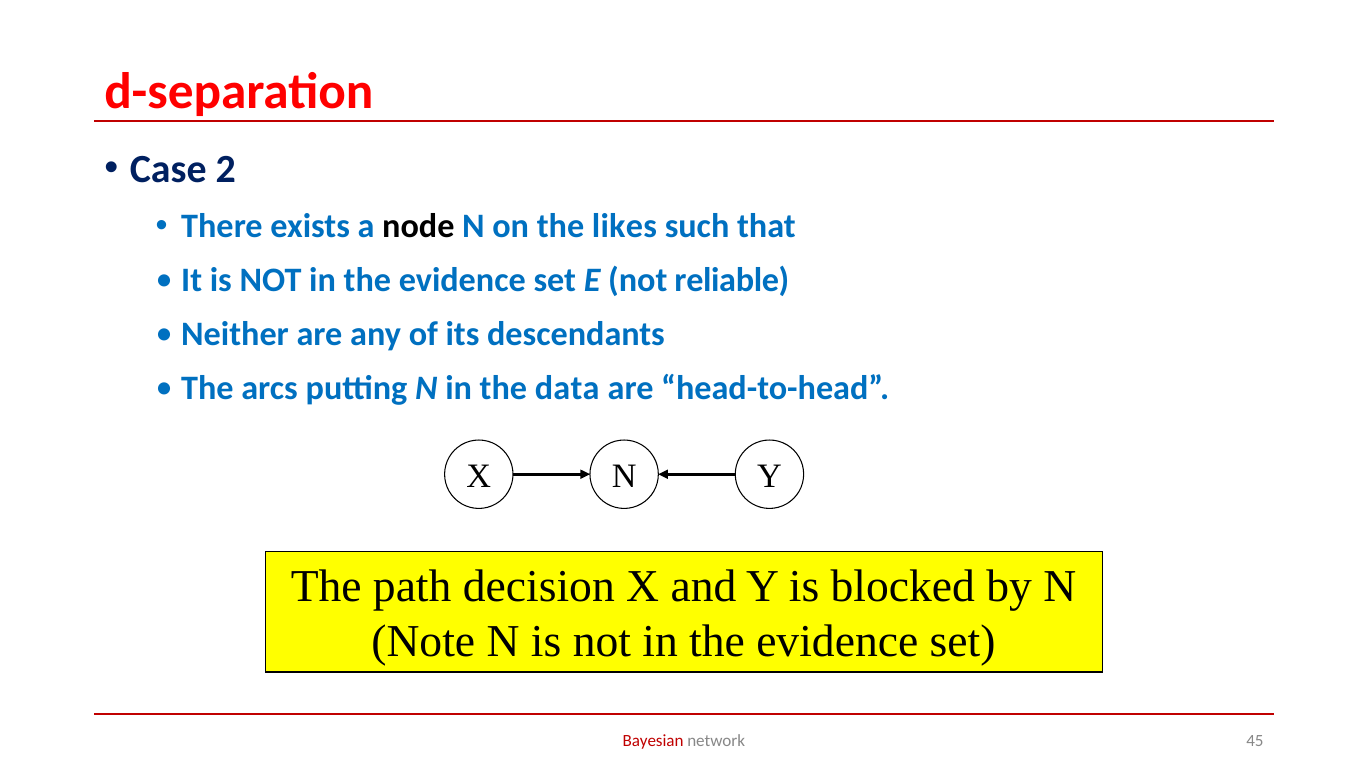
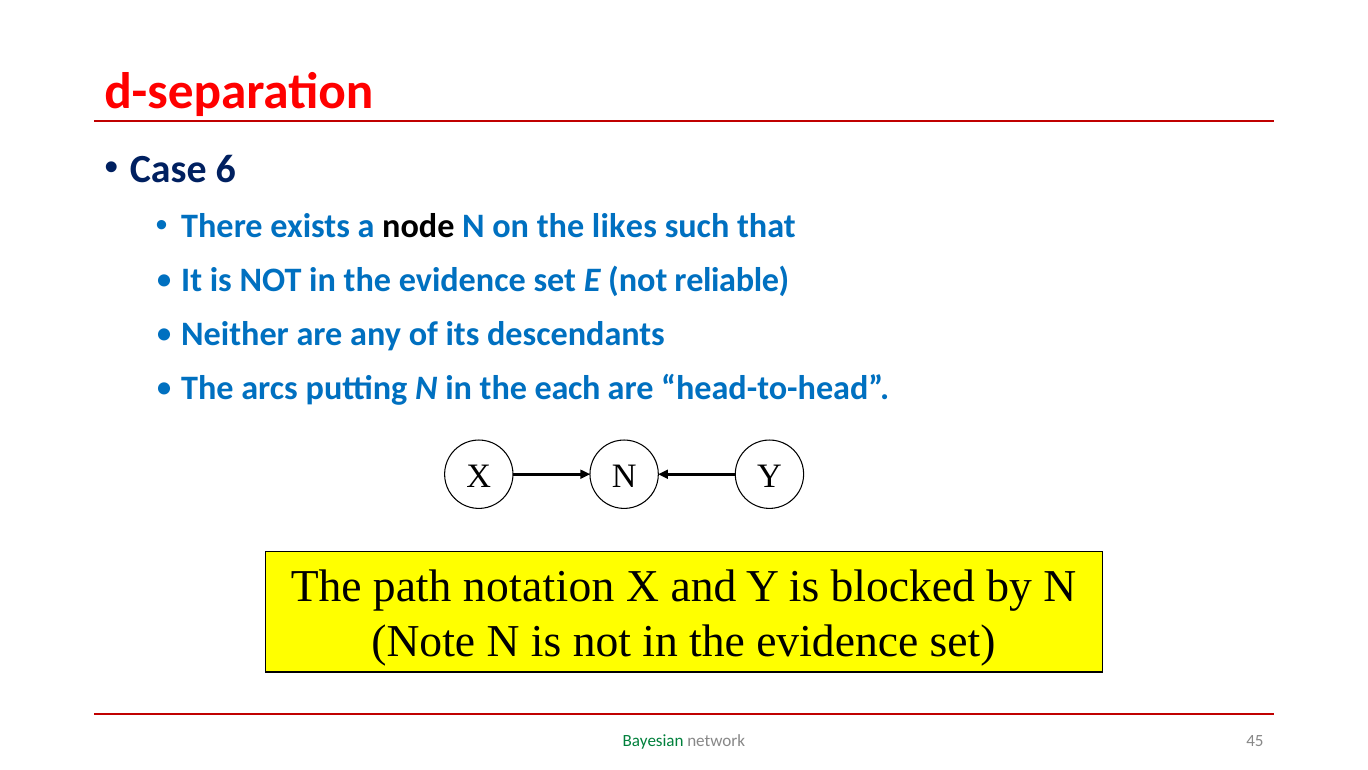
2: 2 -> 6
data: data -> each
decision: decision -> notation
Bayesian colour: red -> green
